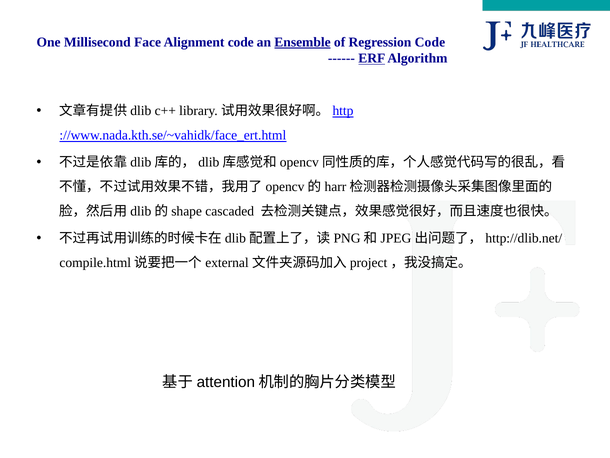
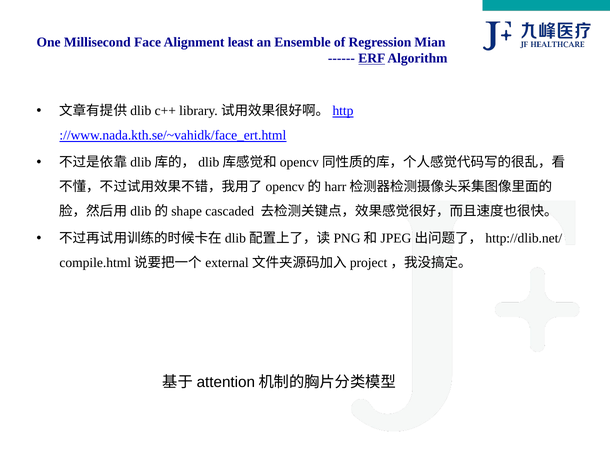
Alignment code: code -> least
Ensemble underline: present -> none
Regression Code: Code -> Mian
